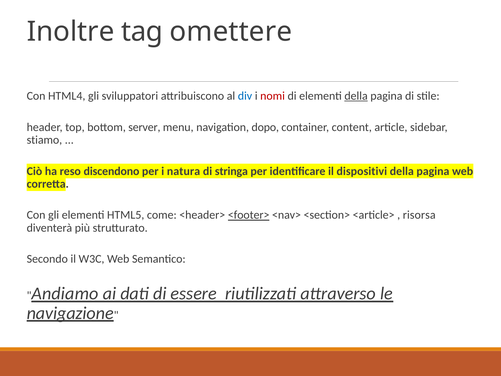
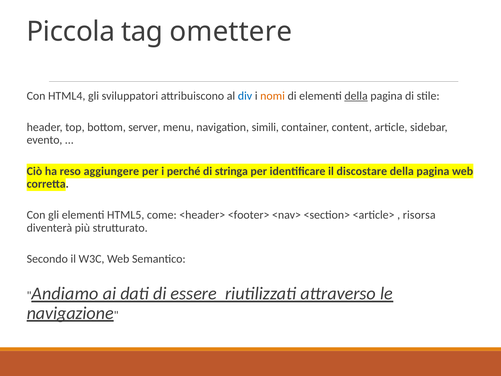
Inoltre: Inoltre -> Piccola
nomi colour: red -> orange
dopo: dopo -> simili
stiamo: stiamo -> evento
discendono: discendono -> aggiungere
natura: natura -> perché
dispositivi: dispositivi -> discostare
<footer> underline: present -> none
